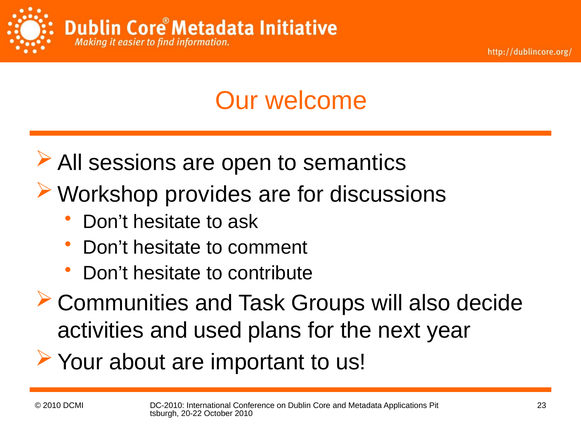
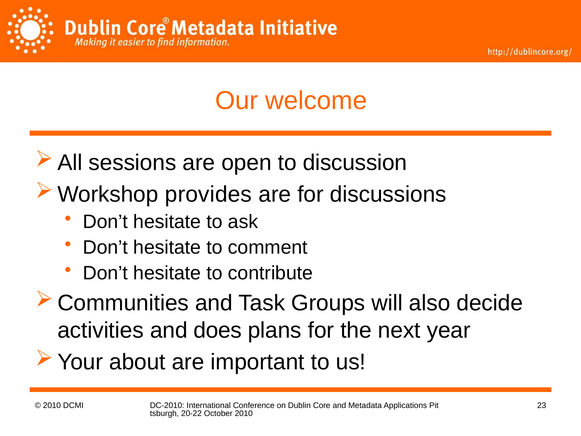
semantics: semantics -> discussion
used: used -> does
